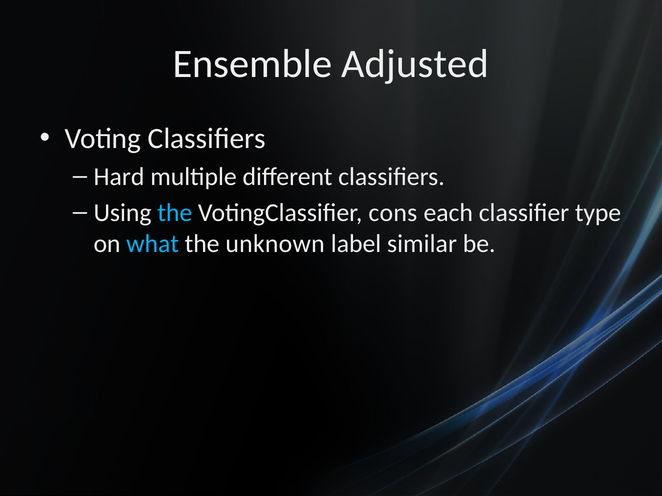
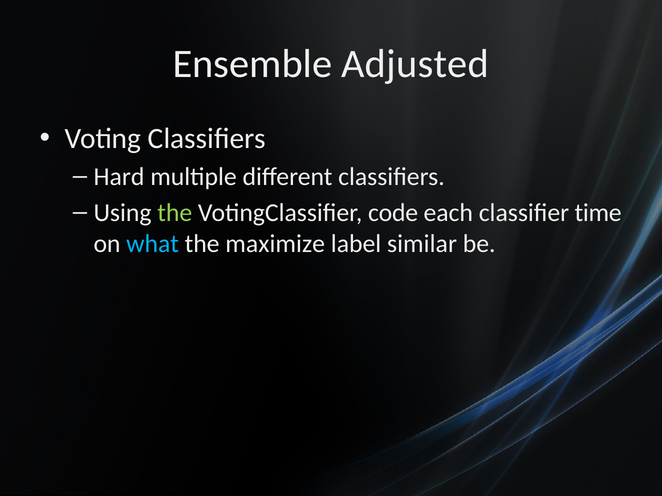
the at (175, 213) colour: light blue -> light green
cons: cons -> code
type: type -> time
unknown: unknown -> maximize
